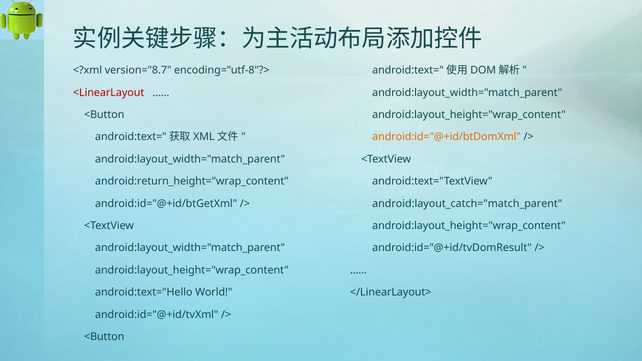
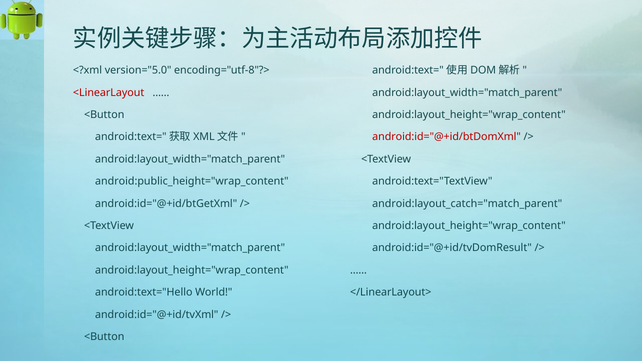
version="8.7: version="8.7 -> version="5.0
android:id="@+id/btDomXml colour: orange -> red
android:return_height="wrap_content: android:return_height="wrap_content -> android:public_height="wrap_content
